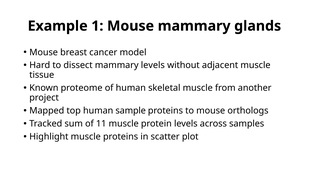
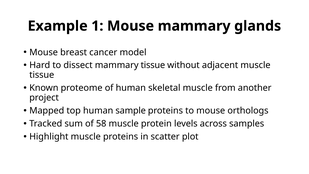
mammary levels: levels -> tissue
11: 11 -> 58
